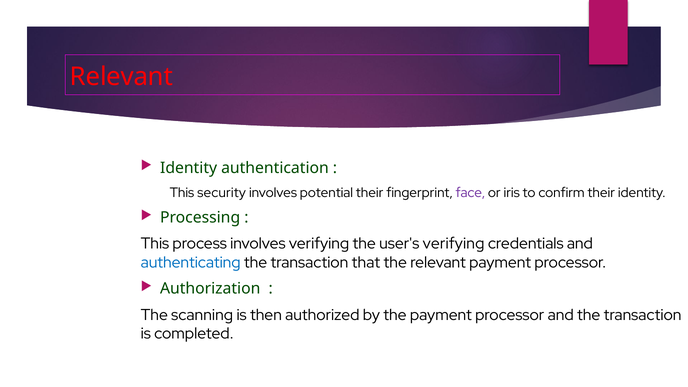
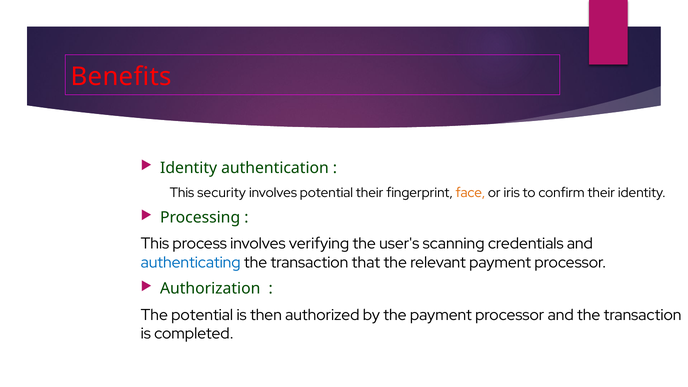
Relevant at (121, 77): Relevant -> Benefits
face colour: purple -> orange
user's verifying: verifying -> scanning
The scanning: scanning -> potential
